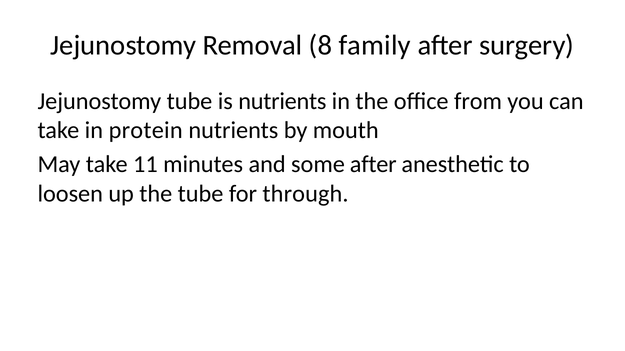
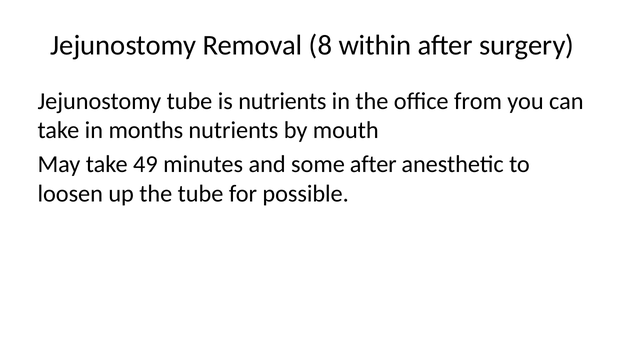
family: family -> within
protein: protein -> months
11: 11 -> 49
through: through -> possible
